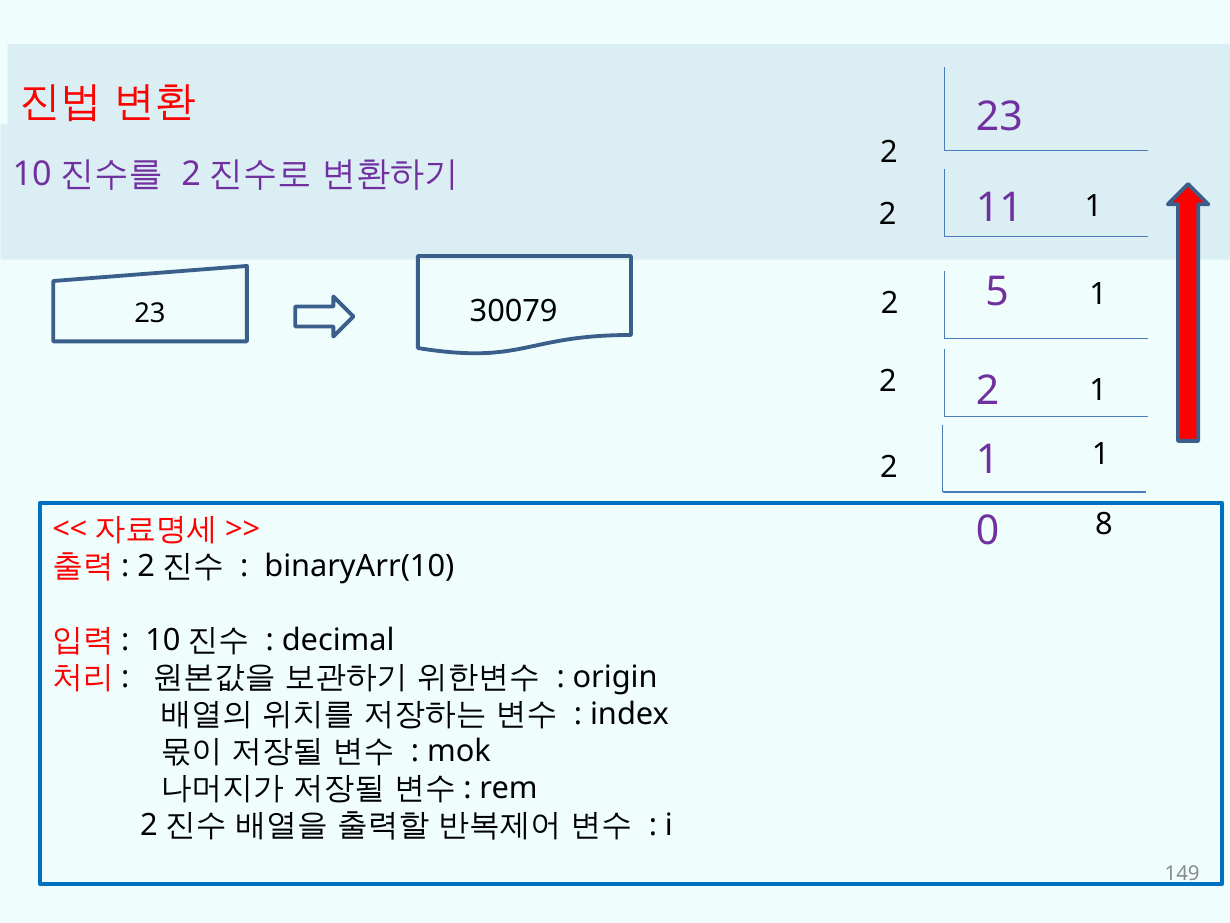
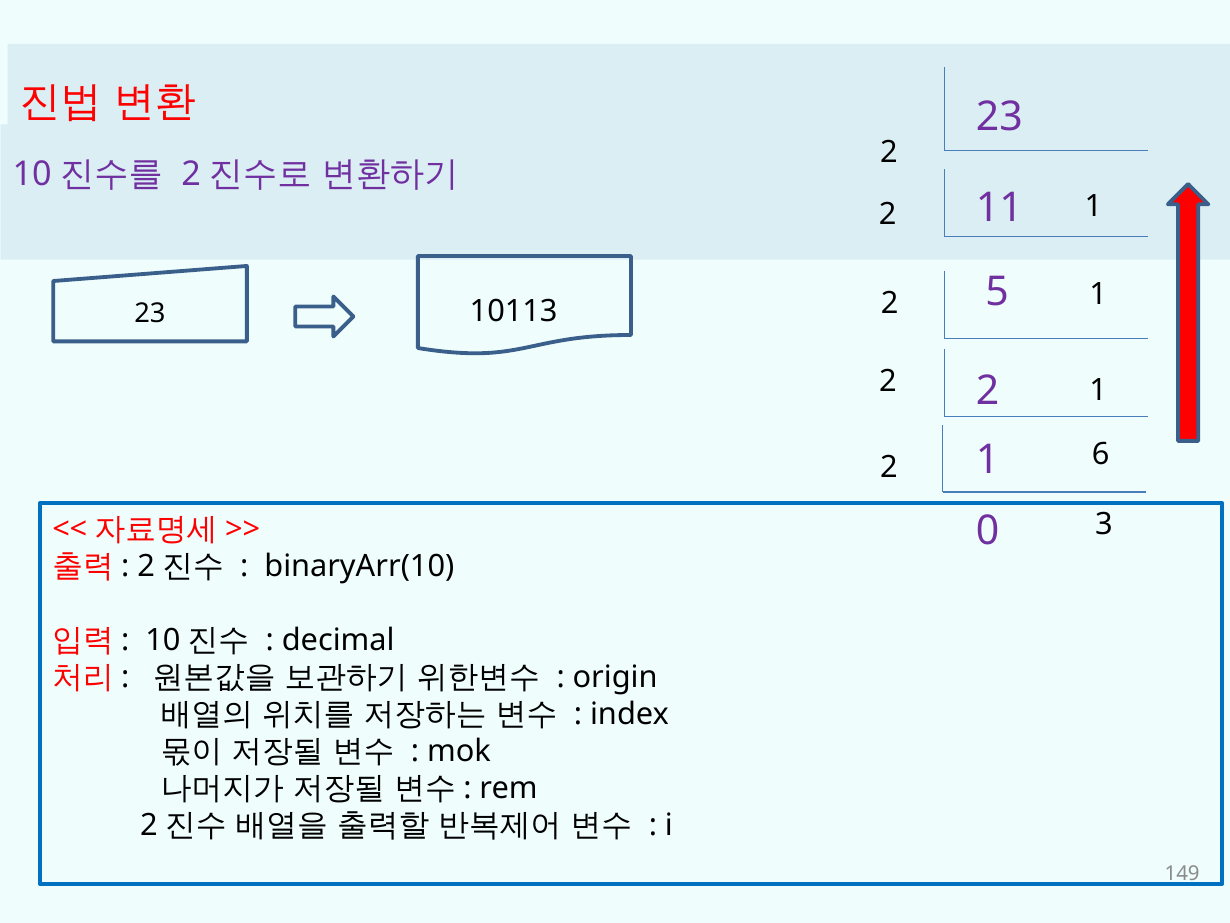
30079: 30079 -> 10113
1 at (1101, 454): 1 -> 6
8: 8 -> 3
